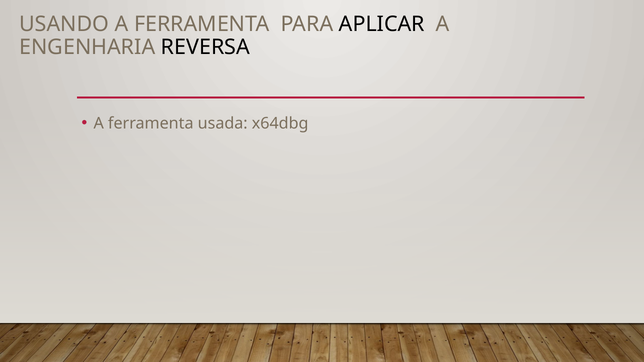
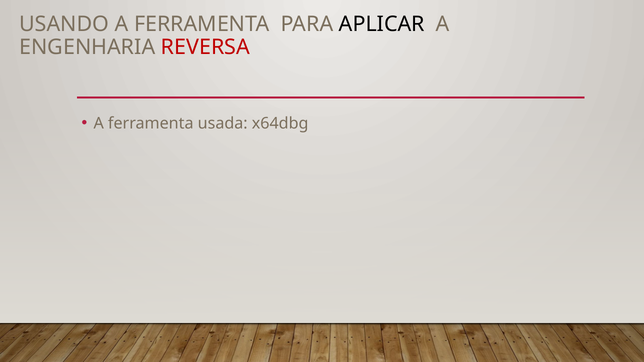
REVERSA colour: black -> red
